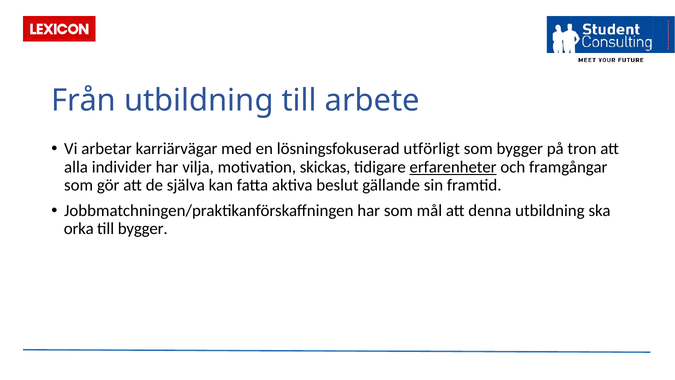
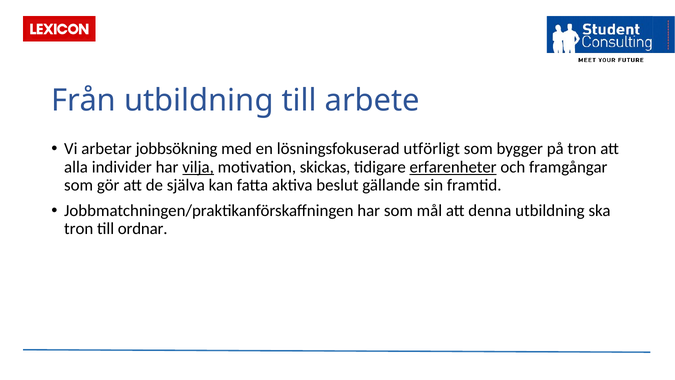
karriärvägar: karriärvägar -> jobbsökning
vilja underline: none -> present
orka at (79, 229): orka -> tron
till bygger: bygger -> ordnar
